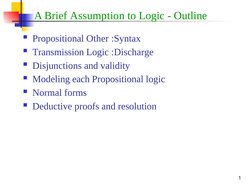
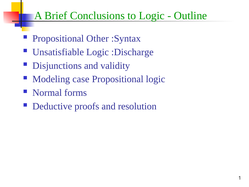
Assumption: Assumption -> Conclusions
Transmission: Transmission -> Unsatisfiable
each: each -> case
